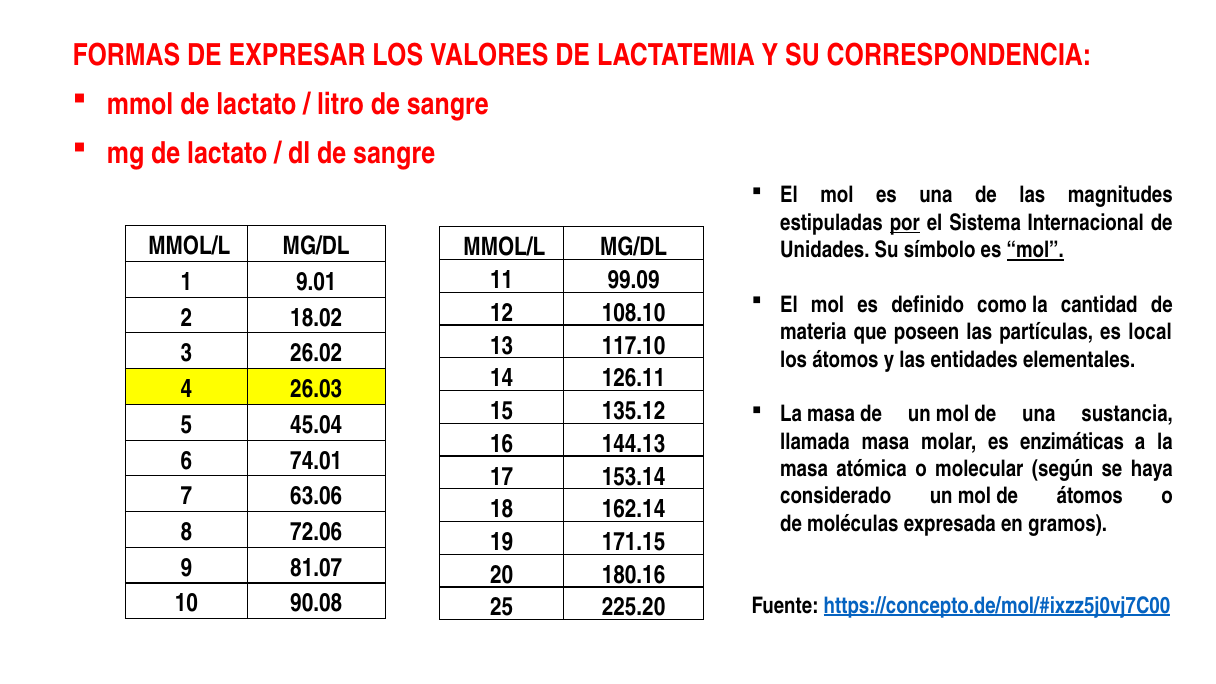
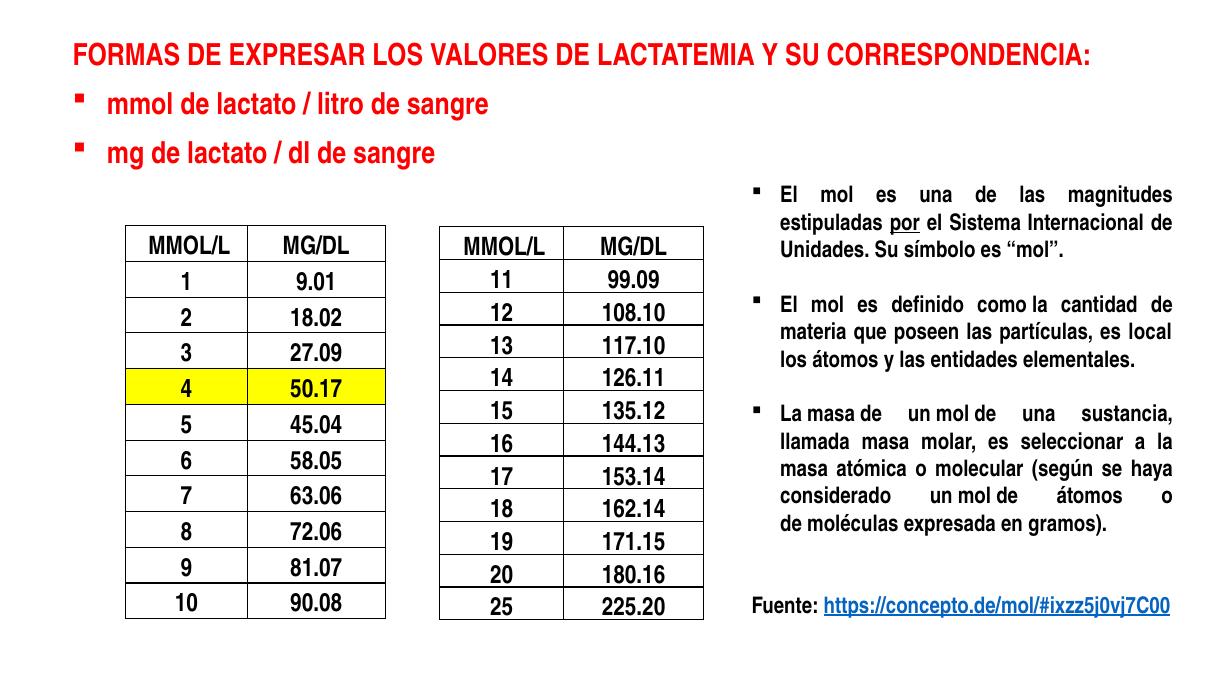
mol at (1035, 250) underline: present -> none
26.02: 26.02 -> 27.09
26.03: 26.03 -> 50.17
enzimáticas: enzimáticas -> seleccionar
74.01: 74.01 -> 58.05
